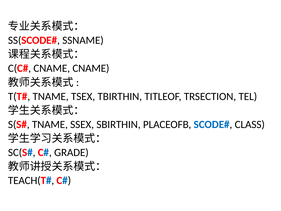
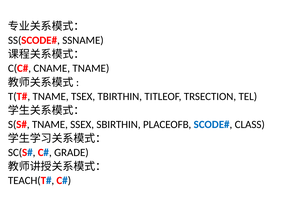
CNAME CNAME: CNAME -> TNAME
